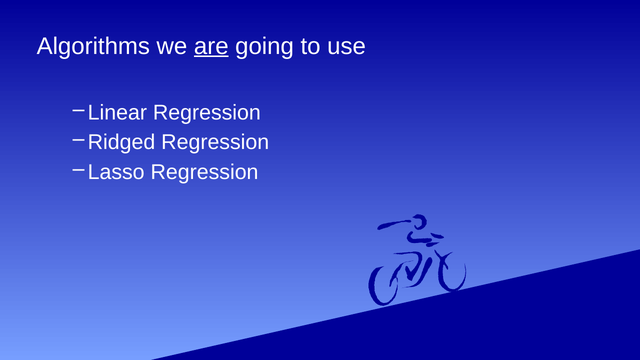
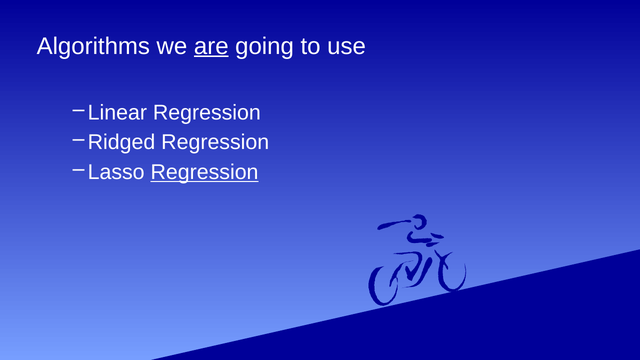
Regression at (205, 172) underline: none -> present
